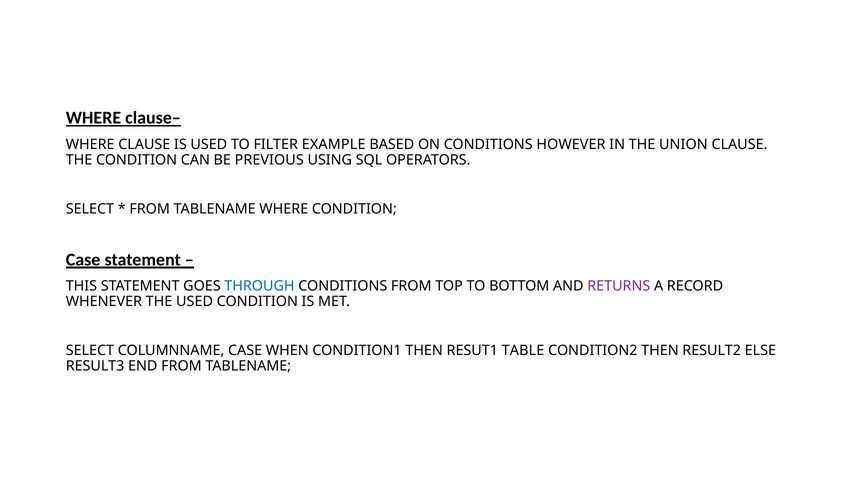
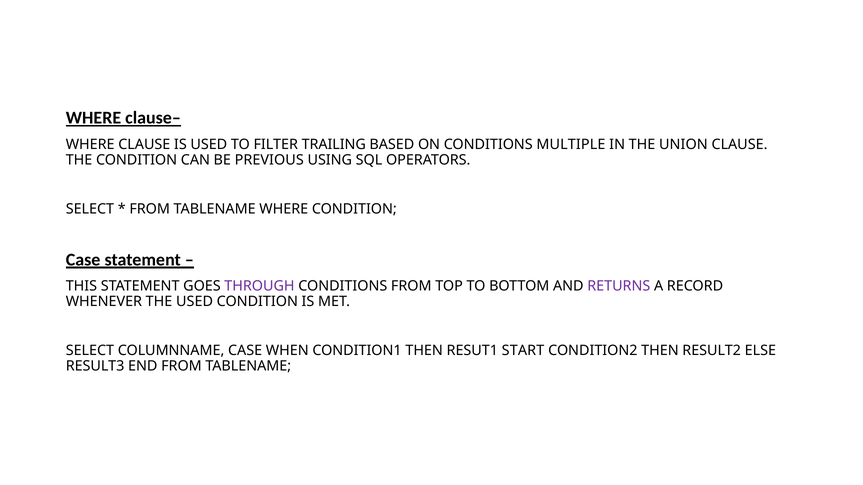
EXAMPLE: EXAMPLE -> TRAILING
HOWEVER: HOWEVER -> MULTIPLE
THROUGH colour: blue -> purple
TABLE: TABLE -> START
